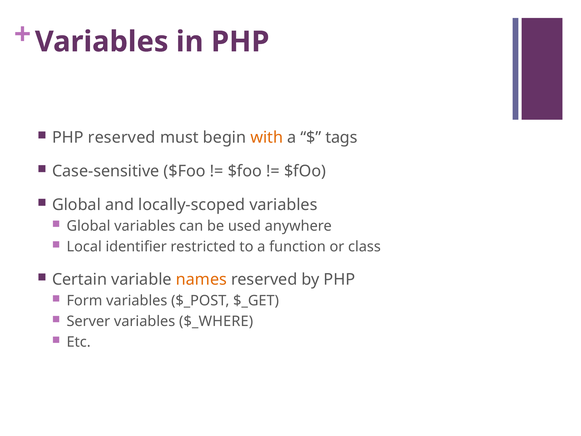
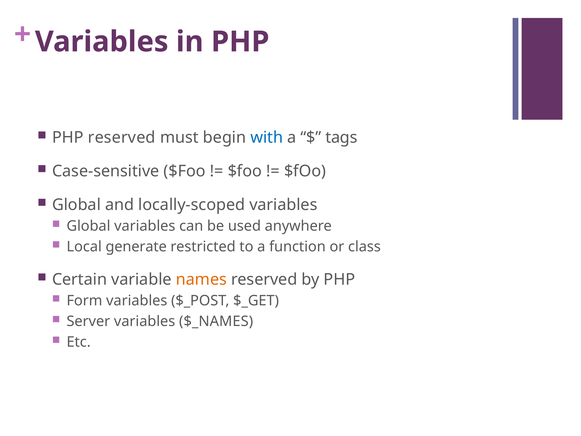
with colour: orange -> blue
identifier: identifier -> generate
$_WHERE: $_WHERE -> $_NAMES
